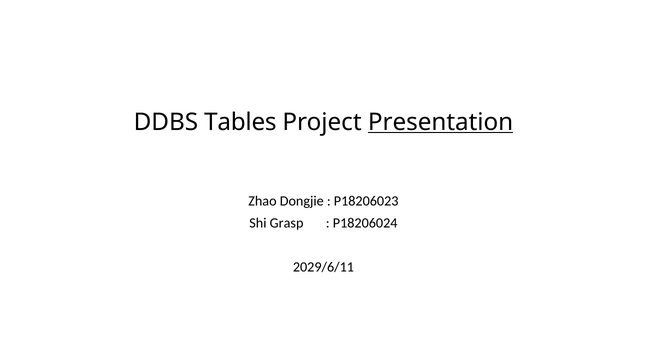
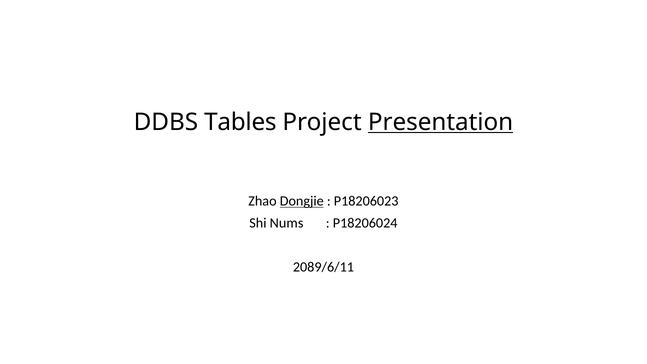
Dongjie underline: none -> present
Grasp: Grasp -> Nums
2029/6/11: 2029/6/11 -> 2089/6/11
